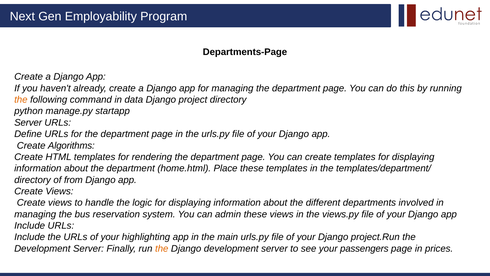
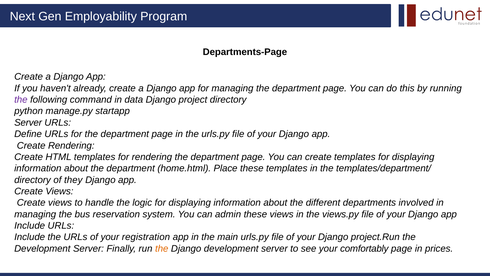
the at (21, 100) colour: orange -> purple
Create Algorithms: Algorithms -> Rendering
from: from -> they
highlighting: highlighting -> registration
passengers: passengers -> comfortably
